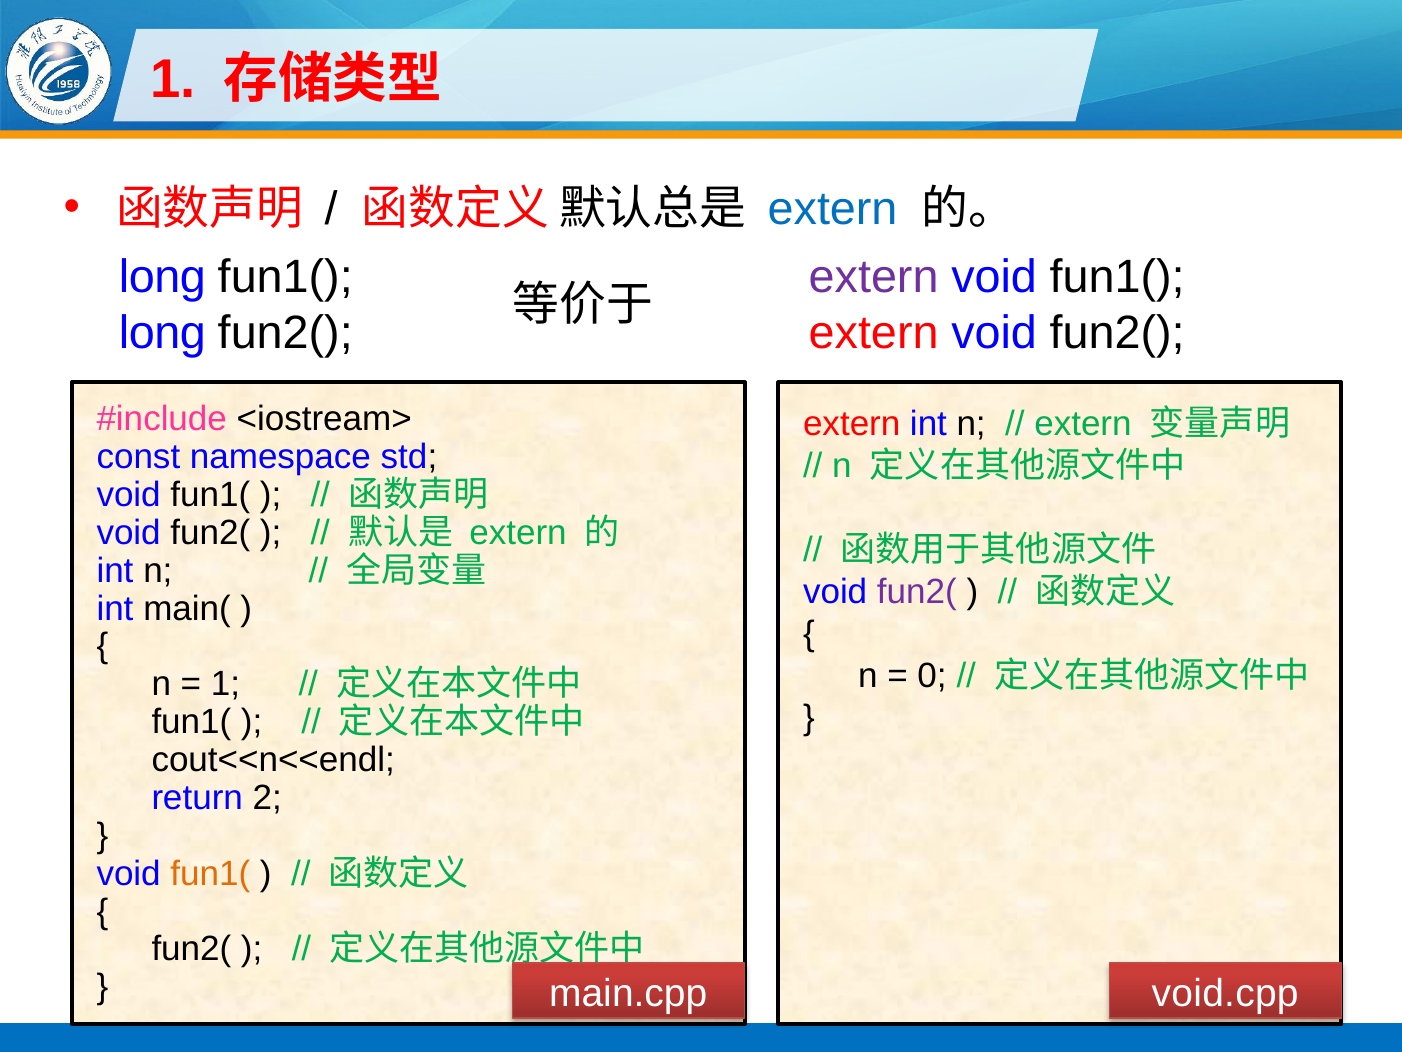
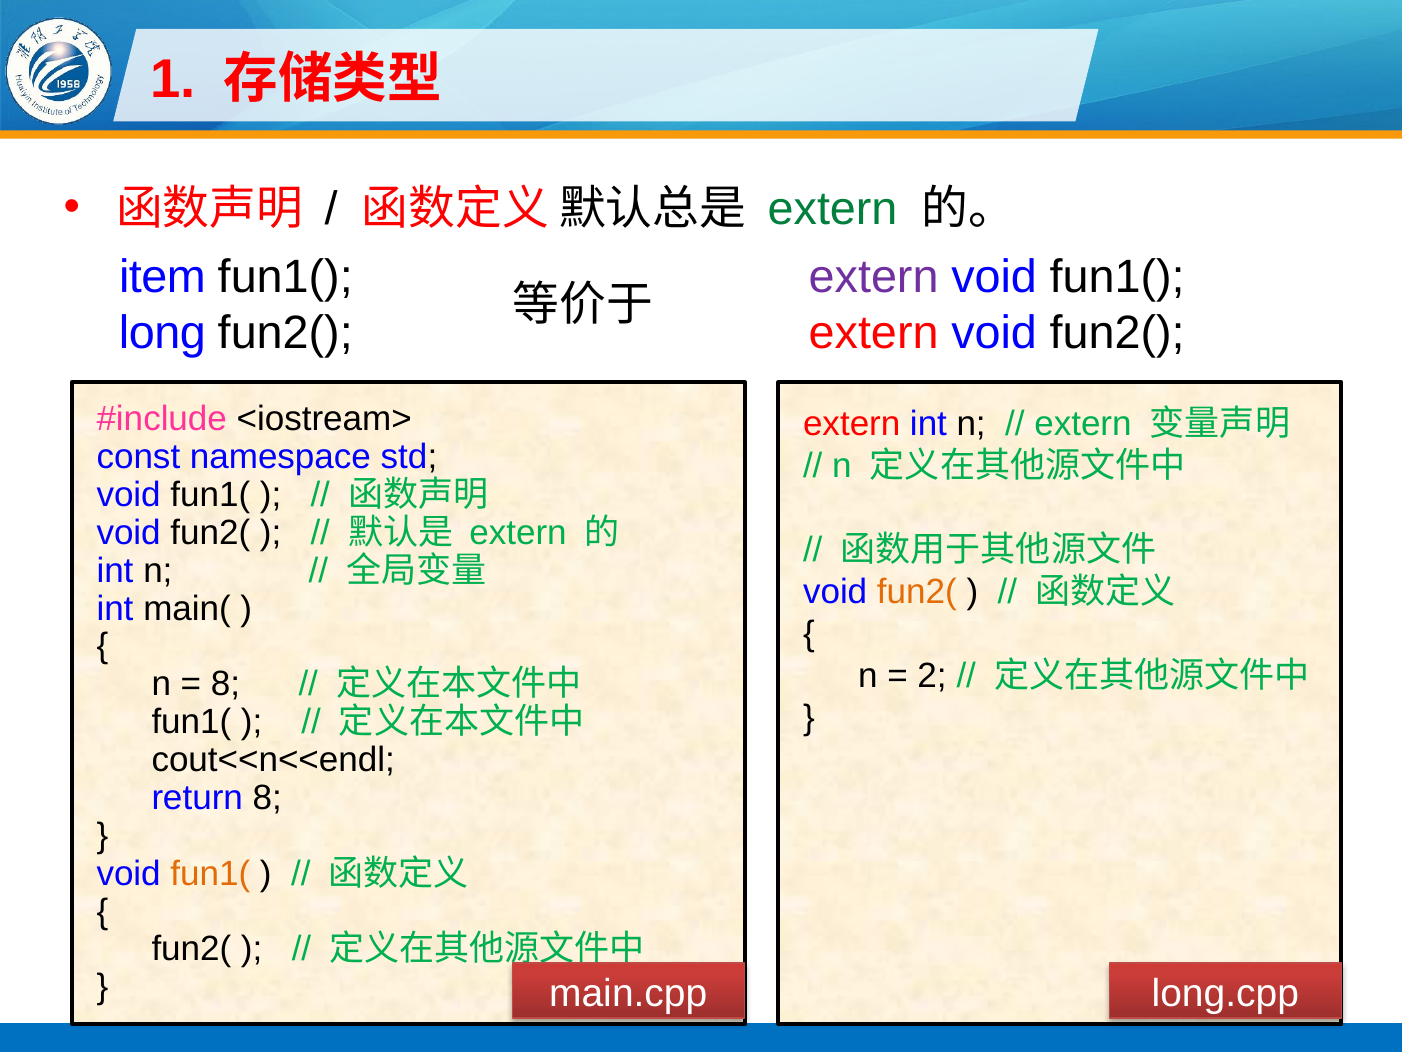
extern at (833, 209) colour: blue -> green
long at (162, 277): long -> item
fun2( at (917, 592) colour: purple -> orange
0: 0 -> 2
1 at (225, 684): 1 -> 8
return 2: 2 -> 8
void.cpp: void.cpp -> long.cpp
